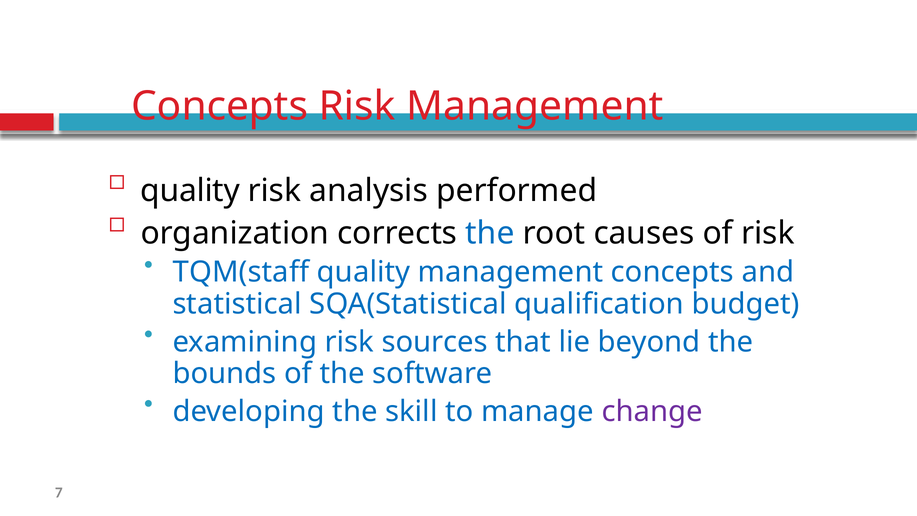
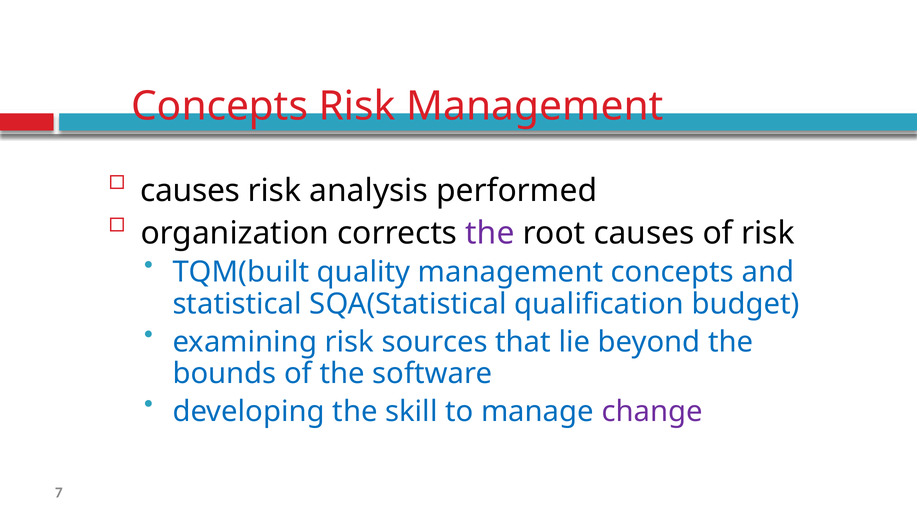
quality at (190, 191): quality -> causes
the at (490, 233) colour: blue -> purple
TQM(staff: TQM(staff -> TQM(built
